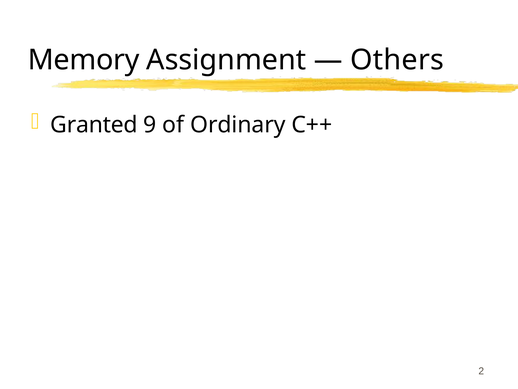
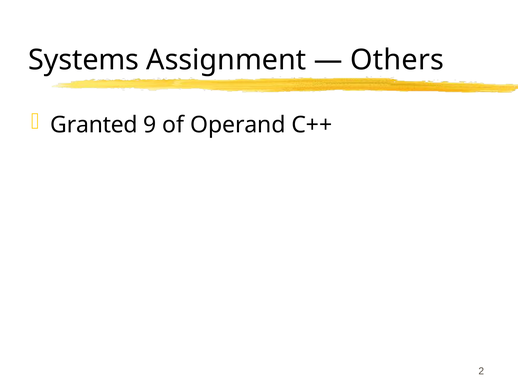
Memory: Memory -> Systems
Ordinary: Ordinary -> Operand
